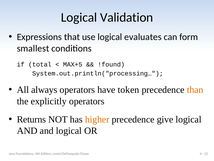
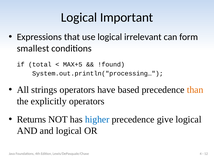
Validation: Validation -> Important
evaluates: evaluates -> irrelevant
always: always -> strings
token: token -> based
higher colour: orange -> blue
